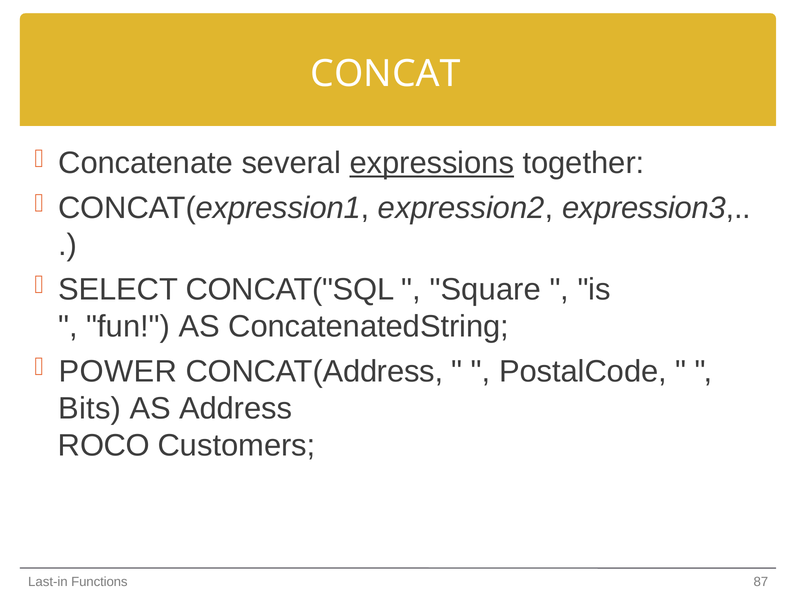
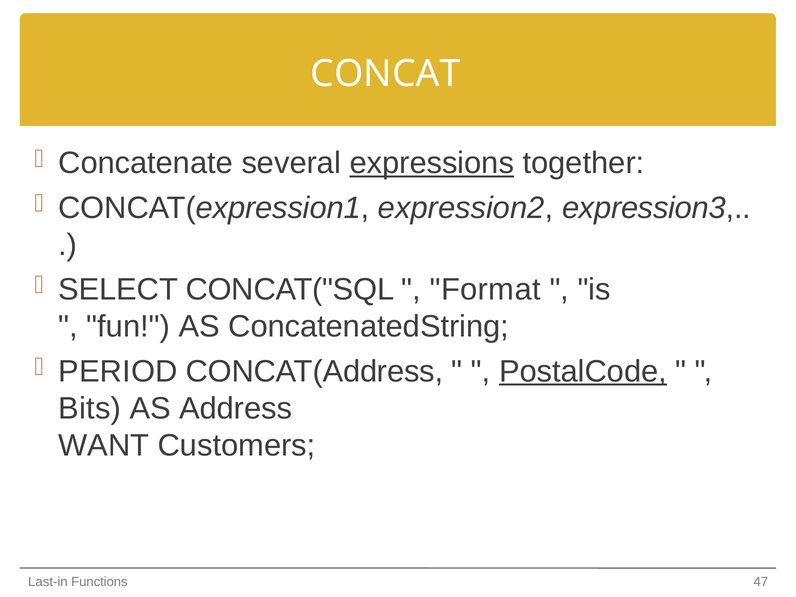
Square: Square -> Format
POWER: POWER -> PERIOD
PostalCode underline: none -> present
ROCO: ROCO -> WANT
87: 87 -> 47
